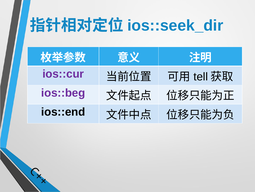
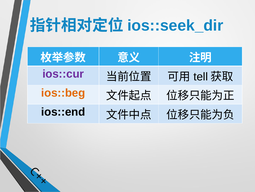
ios::beg colour: purple -> orange
